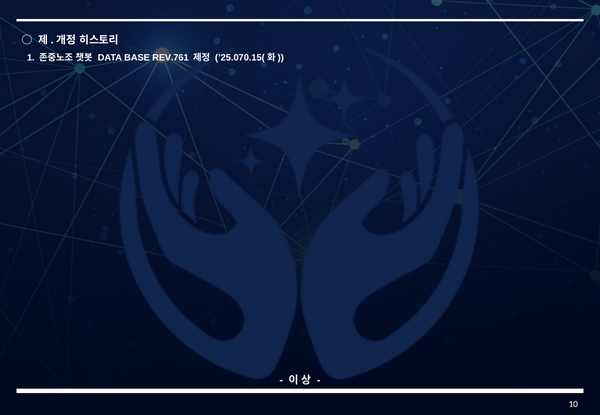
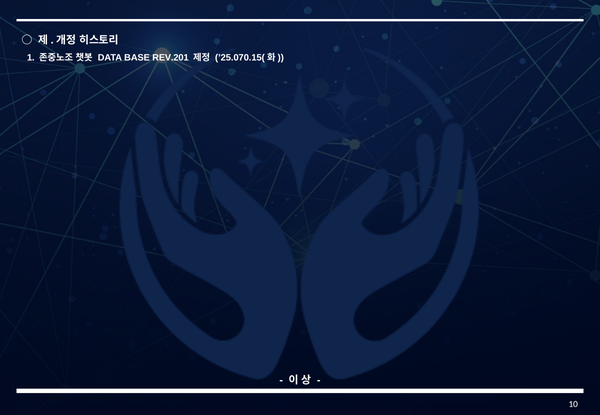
REV.761: REV.761 -> REV.201
